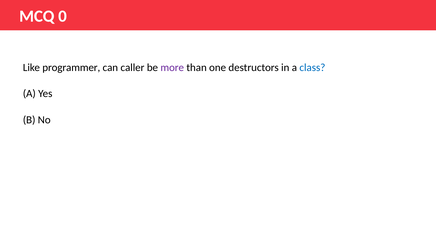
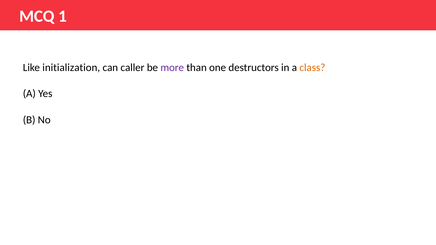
0: 0 -> 1
programmer: programmer -> initialization
class colour: blue -> orange
